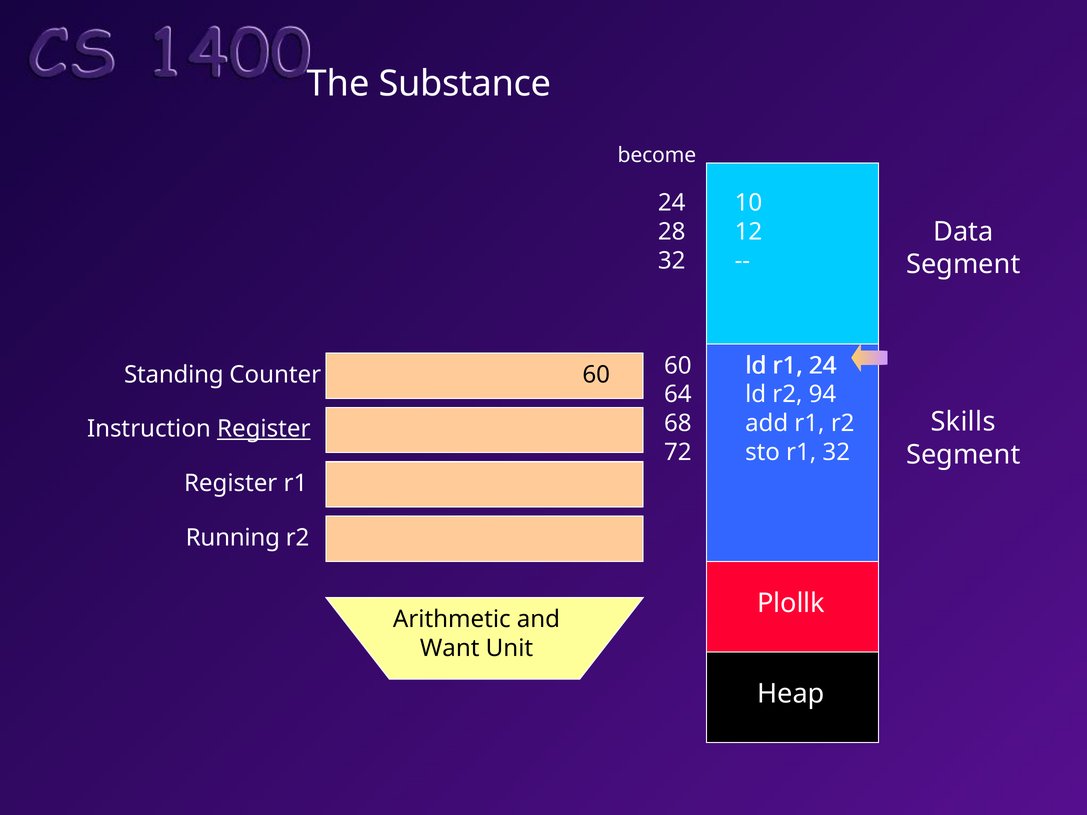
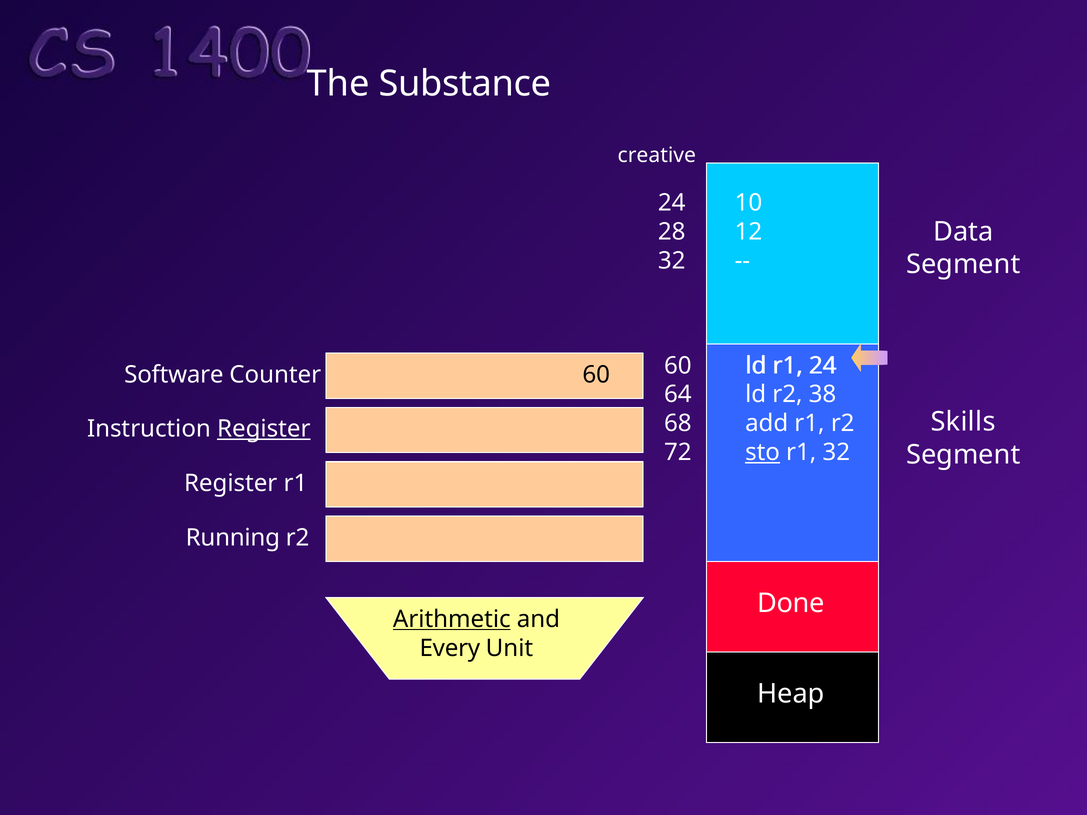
become: become -> creative
Standing: Standing -> Software
94: 94 -> 38
sto underline: none -> present
Plollk: Plollk -> Done
Arithmetic underline: none -> present
Want: Want -> Every
